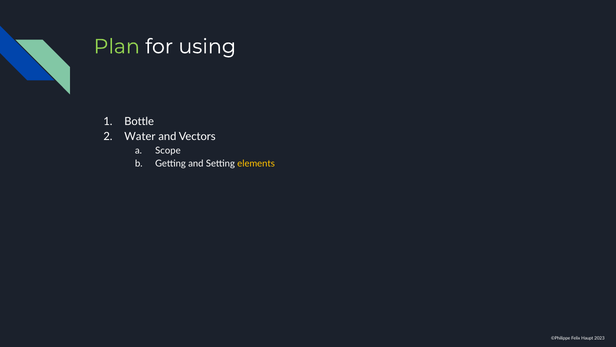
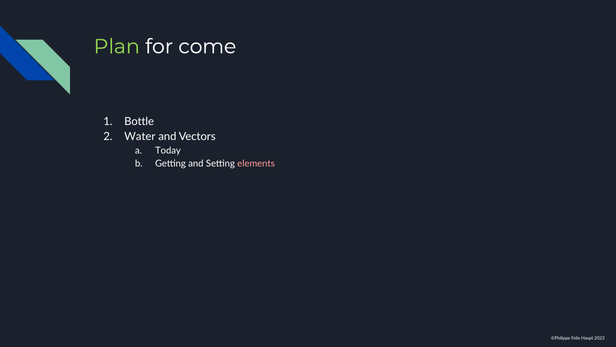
using: using -> come
Scope: Scope -> Today
elements colour: yellow -> pink
